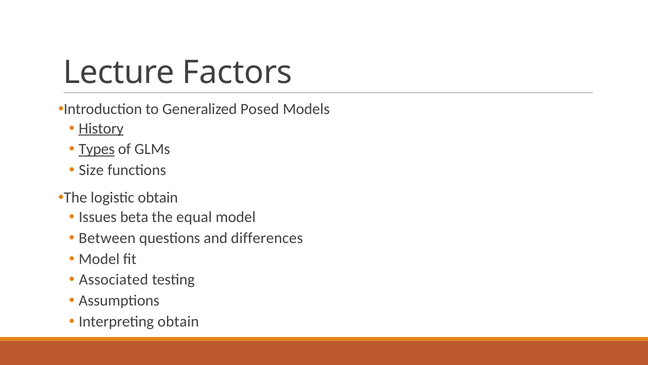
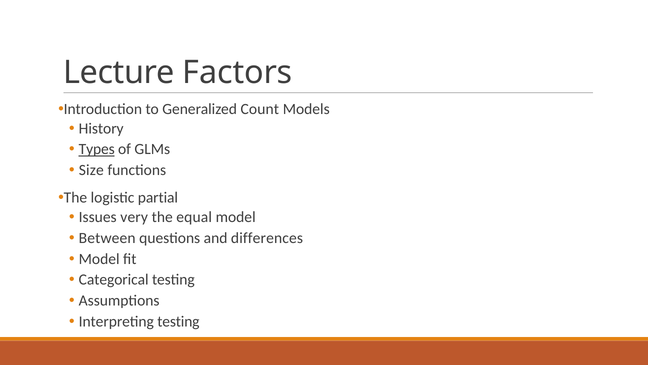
Posed: Posed -> Count
History underline: present -> none
logistic obtain: obtain -> partial
beta: beta -> very
Associated: Associated -> Categorical
Interpreting obtain: obtain -> testing
